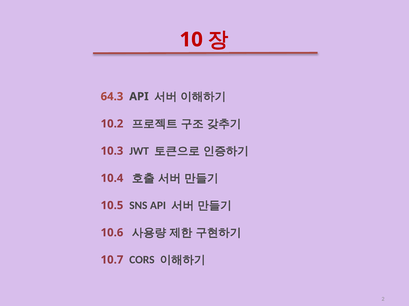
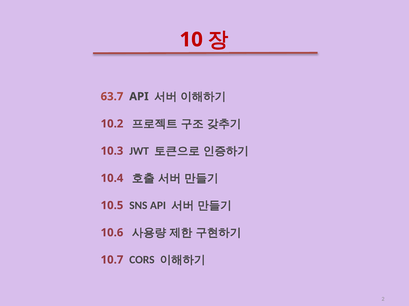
64.3: 64.3 -> 63.7
